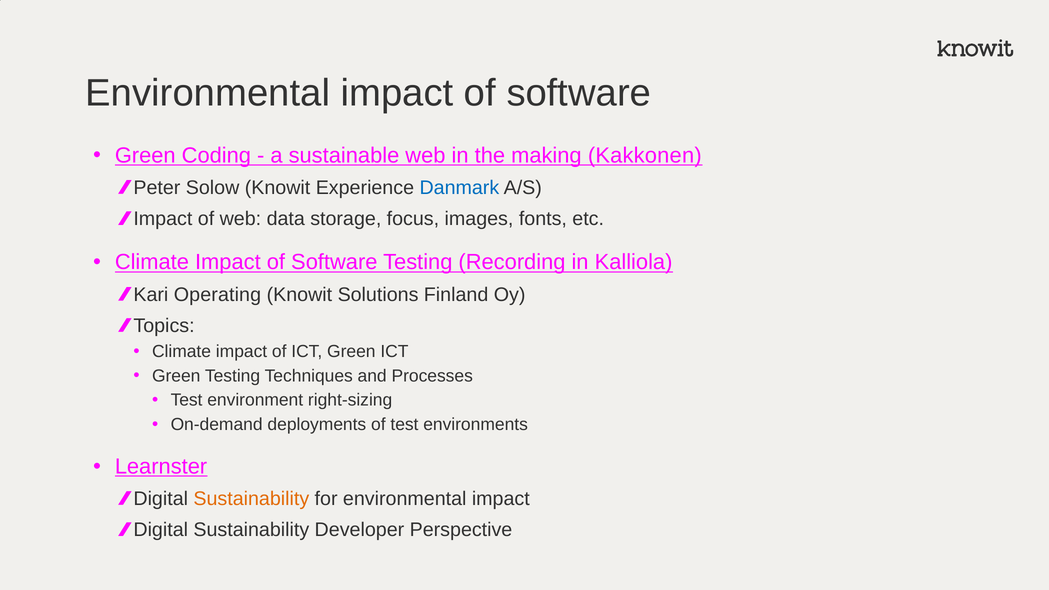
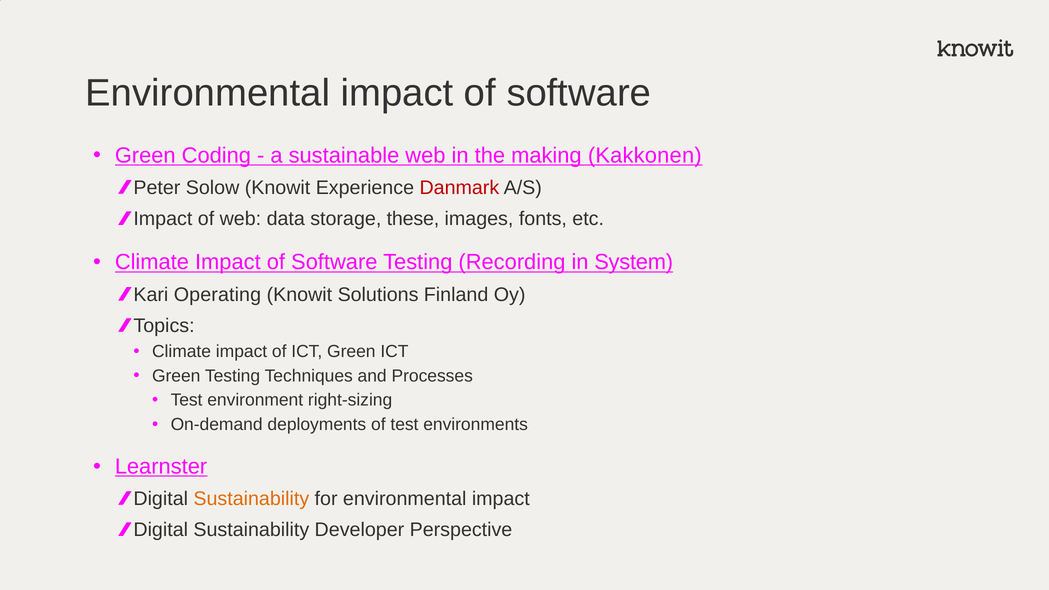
Danmark colour: blue -> red
focus: focus -> these
Kalliola: Kalliola -> System
